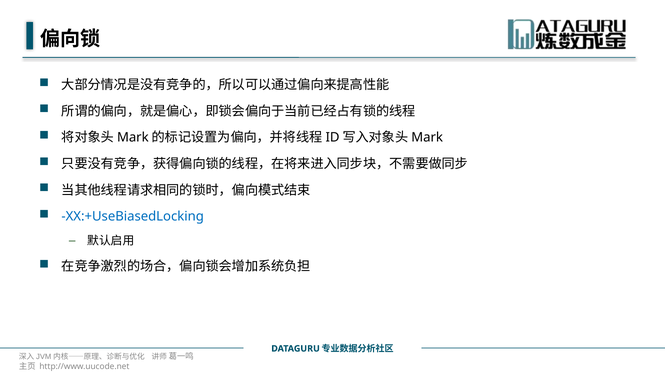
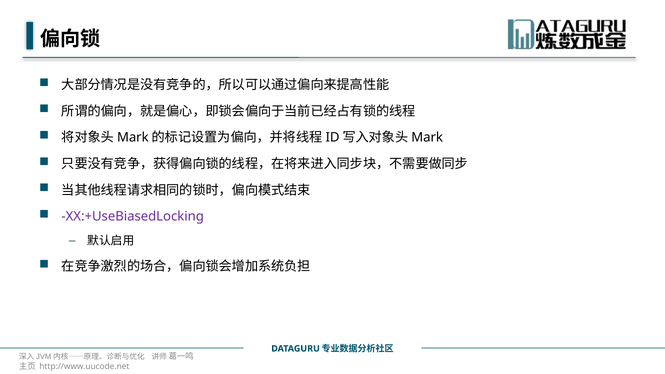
XX:+UseBiasedLocking colour: blue -> purple
